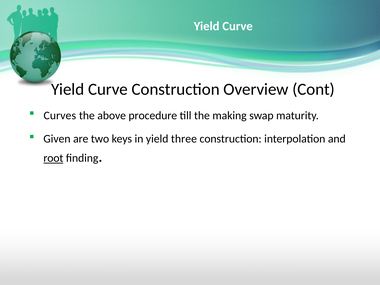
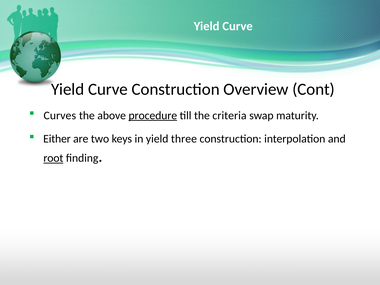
procedure underline: none -> present
making: making -> criteria
Given: Given -> Either
